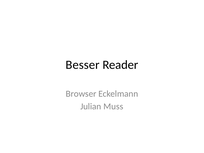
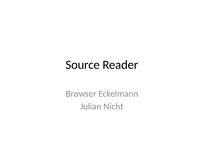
Besser: Besser -> Source
Muss: Muss -> Nicht
